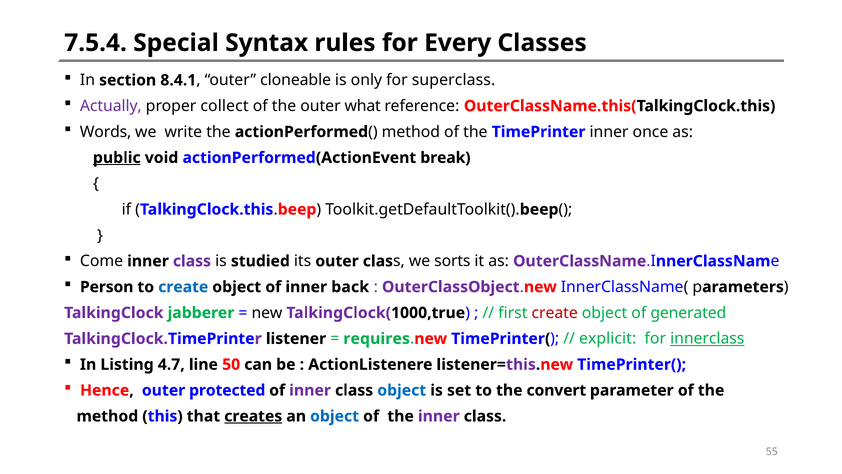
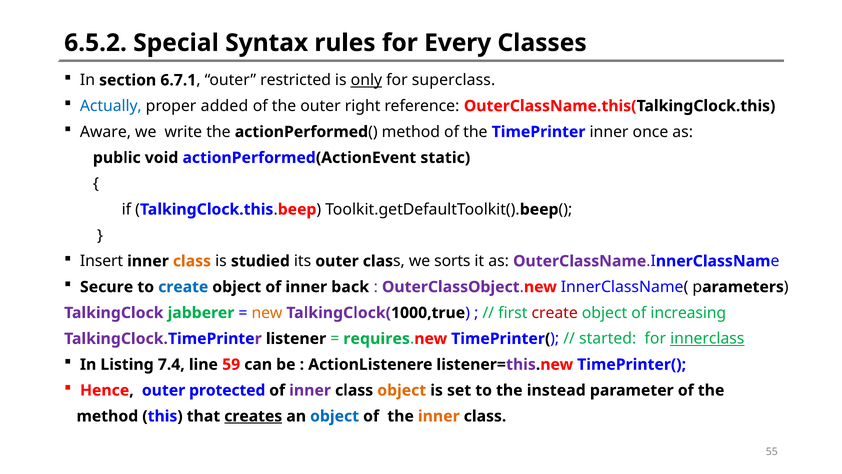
7.5.4: 7.5.4 -> 6.5.2
8.4.1: 8.4.1 -> 6.7.1
cloneable: cloneable -> restricted
only underline: none -> present
Actually colour: purple -> blue
collect: collect -> added
what: what -> right
Words: Words -> Aware
public underline: present -> none
break: break -> static
Come: Come -> Insert
class at (192, 261) colour: purple -> orange
Person: Person -> Secure
new at (267, 313) colour: black -> orange
generated: generated -> increasing
explicit: explicit -> started
4.7: 4.7 -> 7.4
50: 50 -> 59
object at (402, 390) colour: blue -> orange
convert: convert -> instead
inner at (439, 416) colour: purple -> orange
